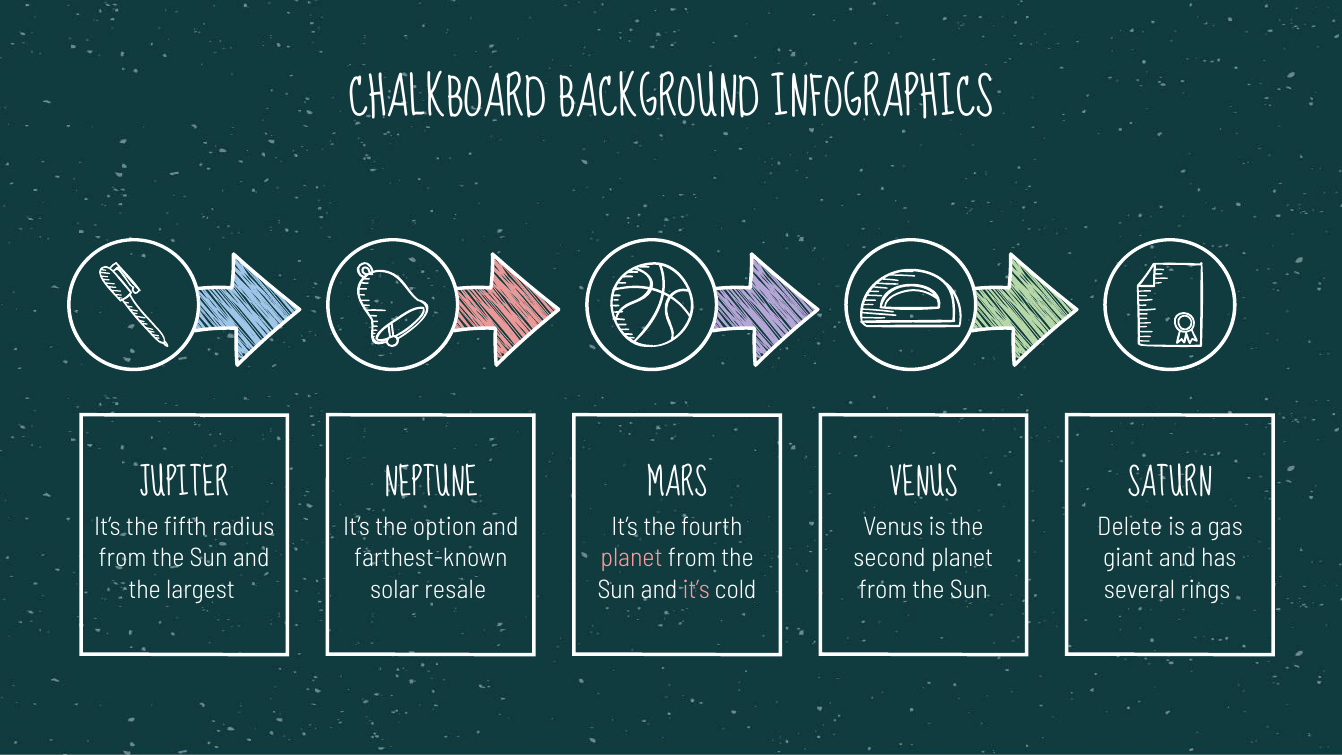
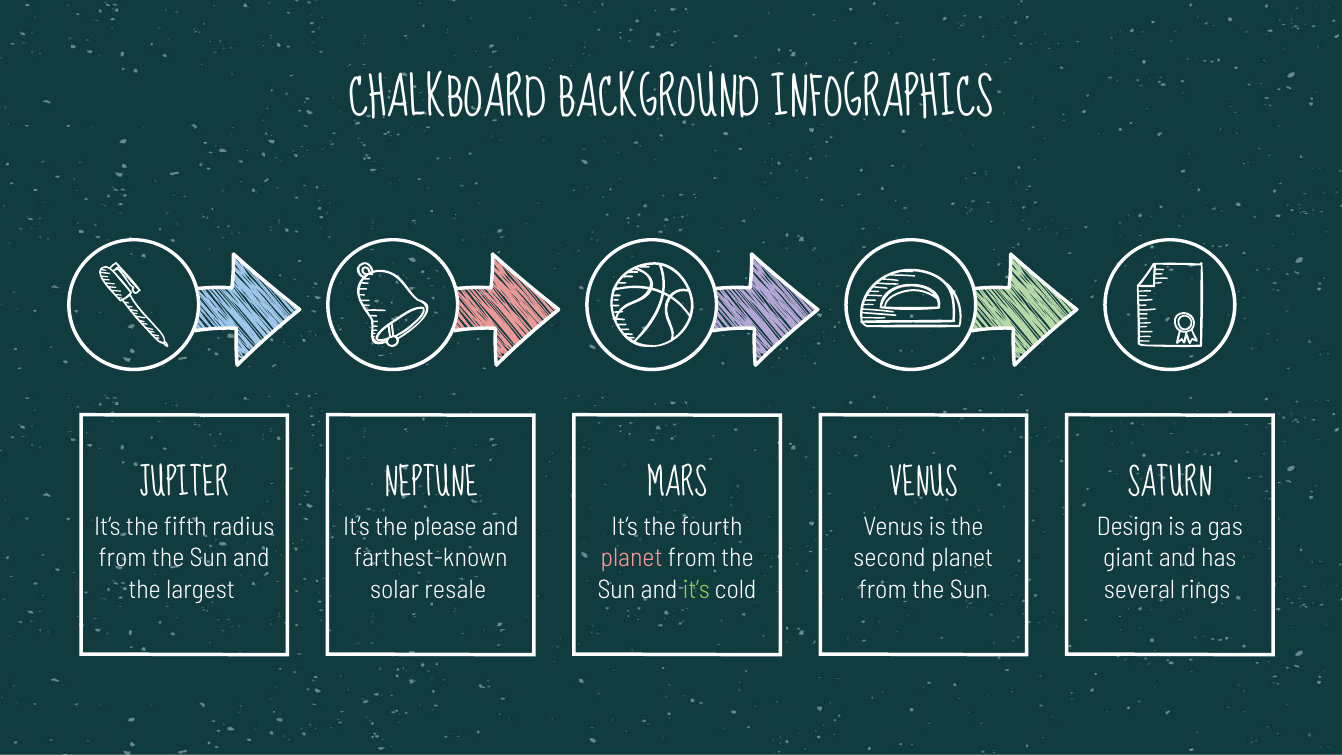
option: option -> please
Delete: Delete -> Design
it’s at (696, 590) colour: pink -> light green
